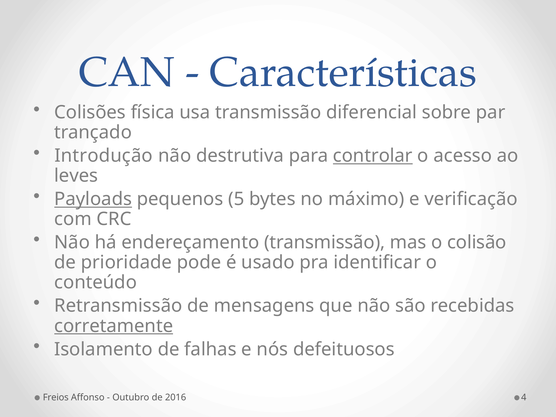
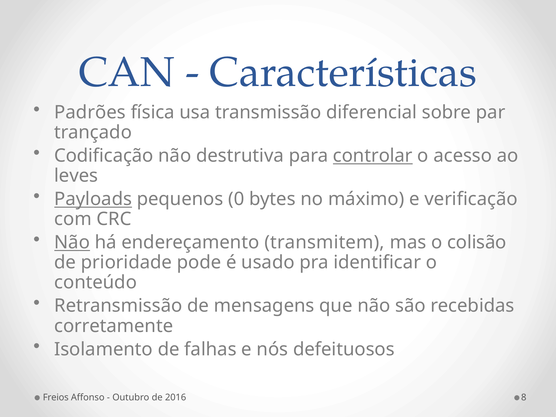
Colisões: Colisões -> Padrões
Introdução: Introdução -> Codificação
5: 5 -> 0
Não at (72, 243) underline: none -> present
endereçamento transmissão: transmissão -> transmitem
corretamente underline: present -> none
4: 4 -> 8
